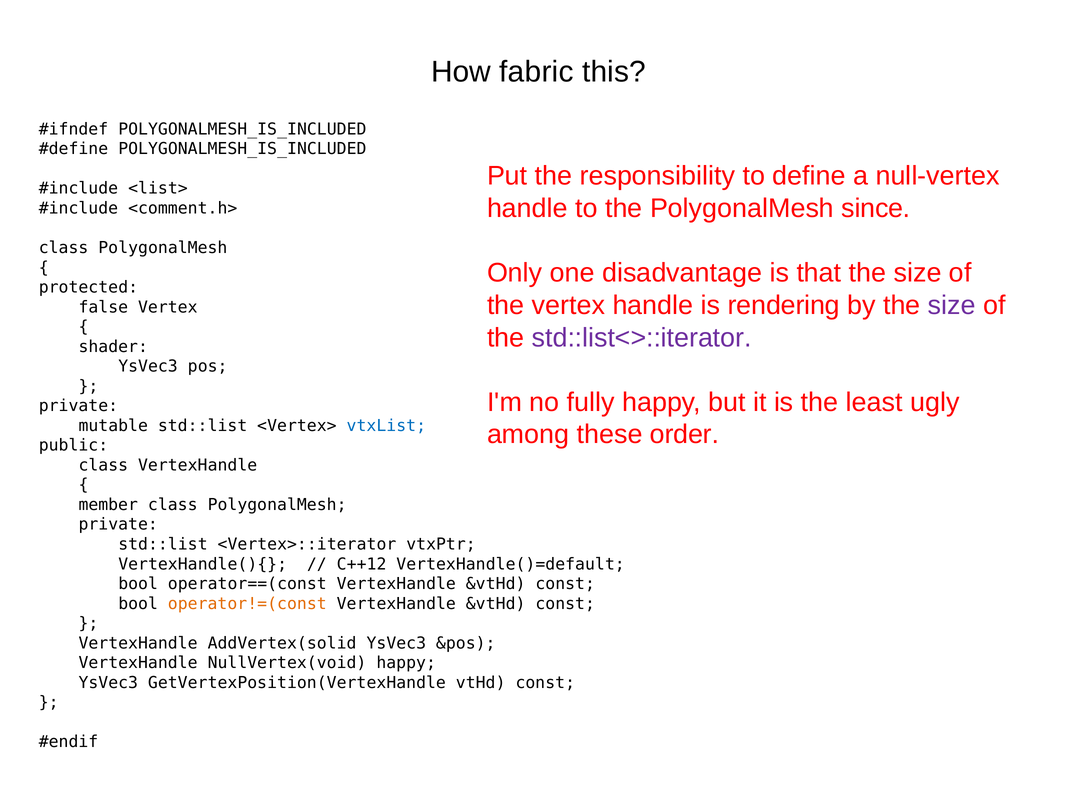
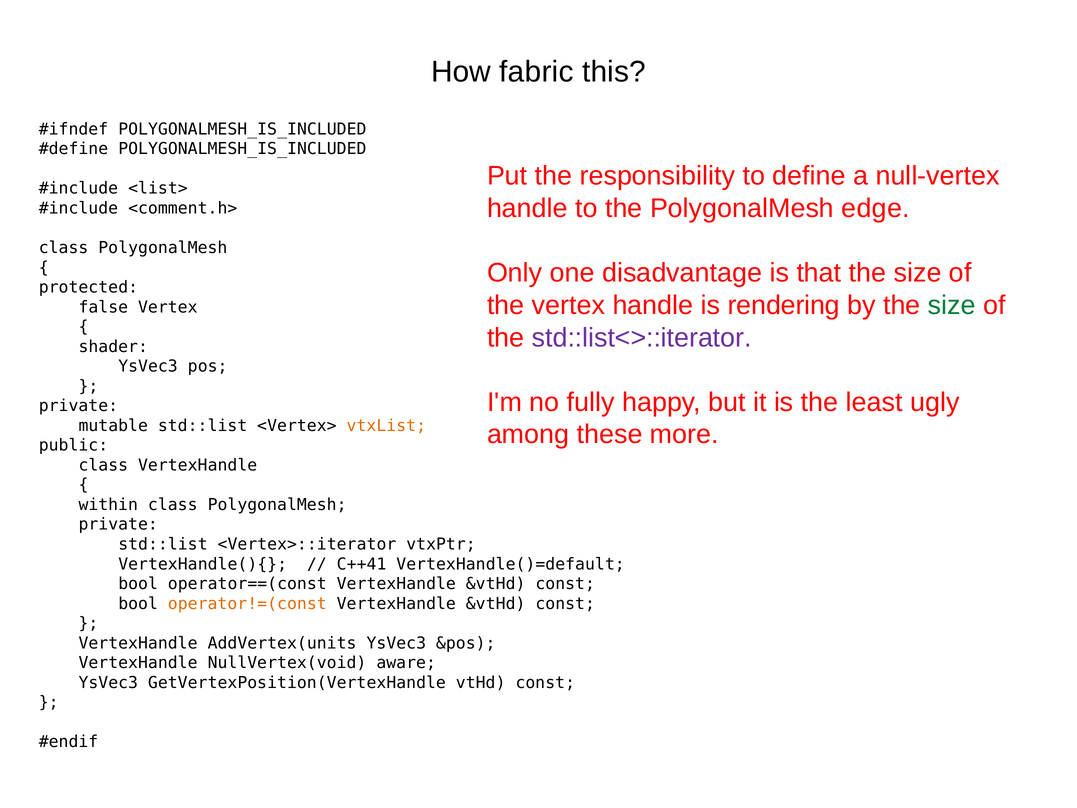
since: since -> edge
size at (952, 305) colour: purple -> green
vtxList colour: blue -> orange
order: order -> more
member: member -> within
C++12: C++12 -> C++41
AddVertex(solid: AddVertex(solid -> AddVertex(units
NullVertex(void happy: happy -> aware
